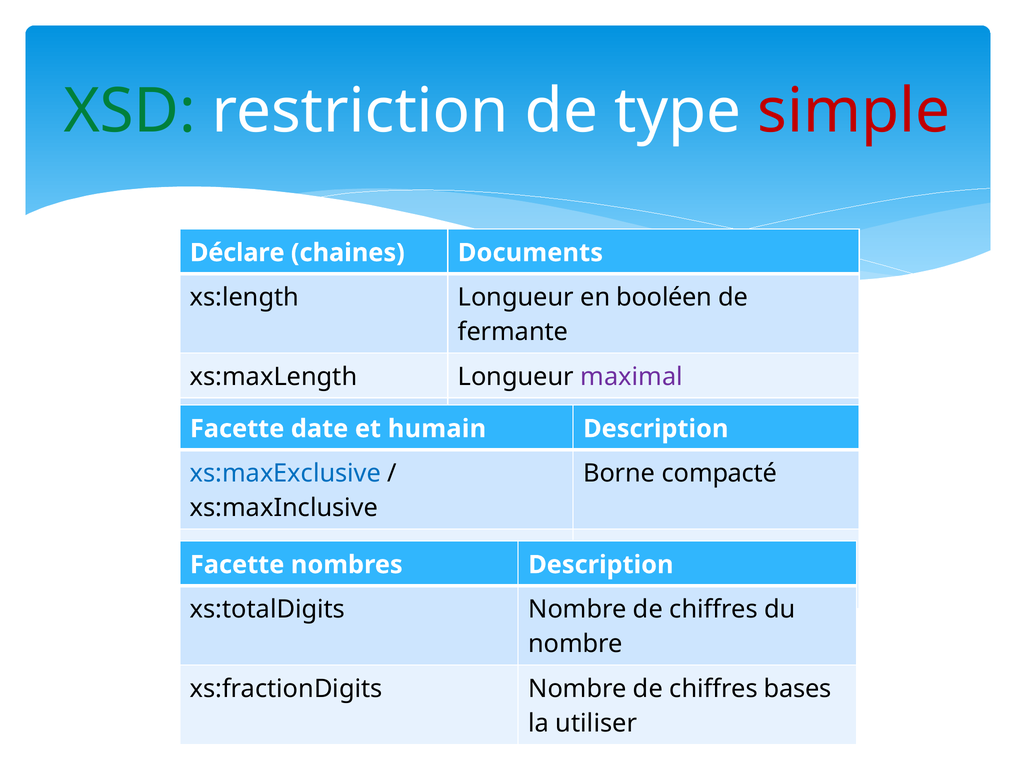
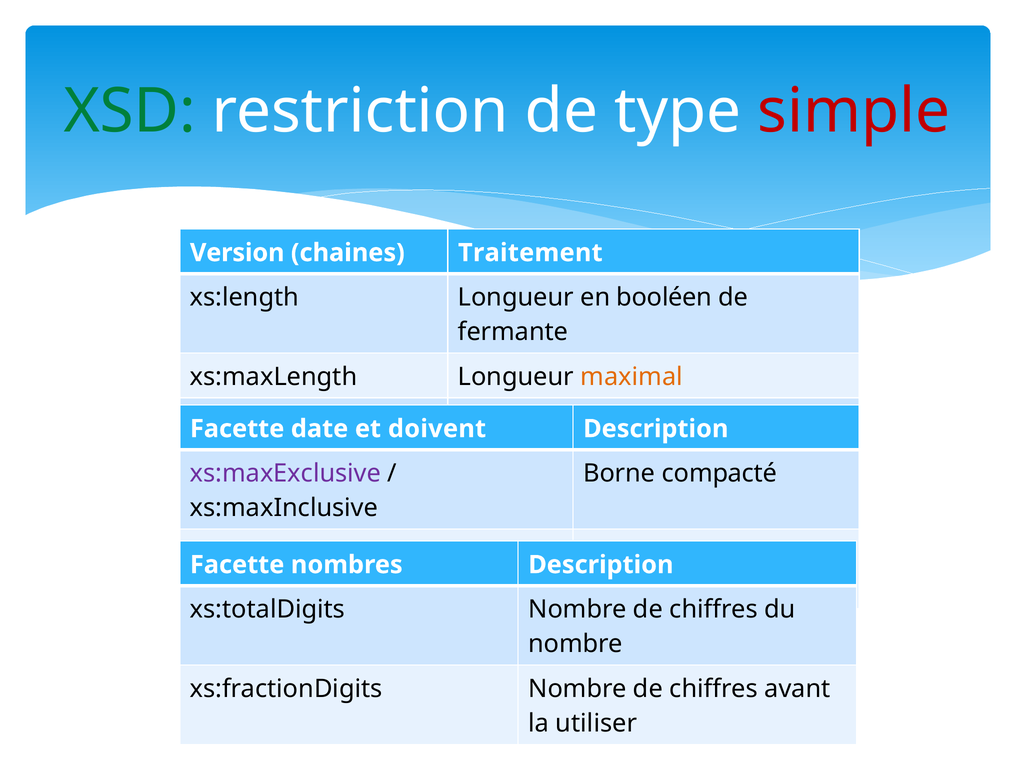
Déclare: Déclare -> Version
Documents: Documents -> Traitement
maximal colour: purple -> orange
humain: humain -> doivent
xs:maxExclusive colour: blue -> purple
bases: bases -> avant
